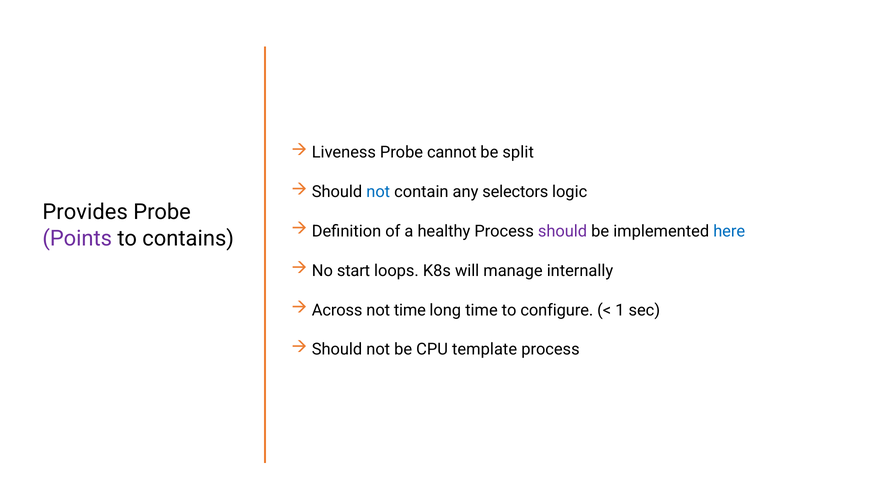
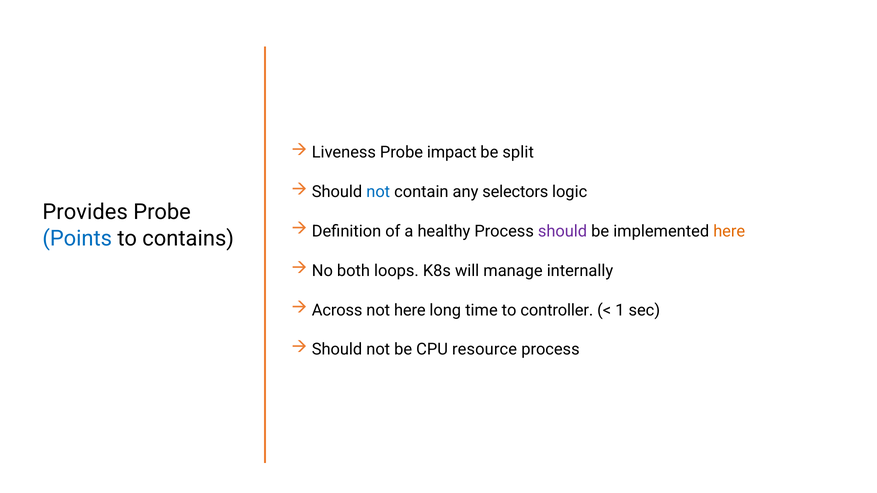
cannot: cannot -> impact
here at (729, 231) colour: blue -> orange
Points colour: purple -> blue
start: start -> both
not time: time -> here
configure: configure -> controller
template: template -> resource
